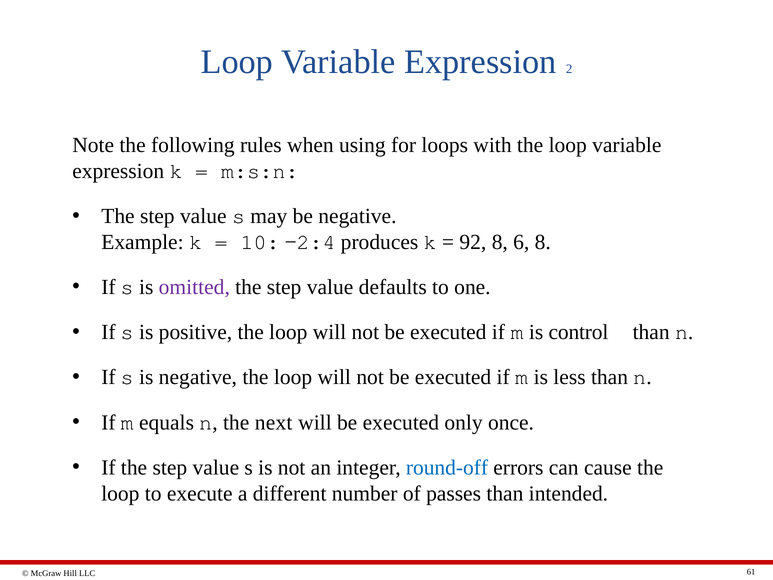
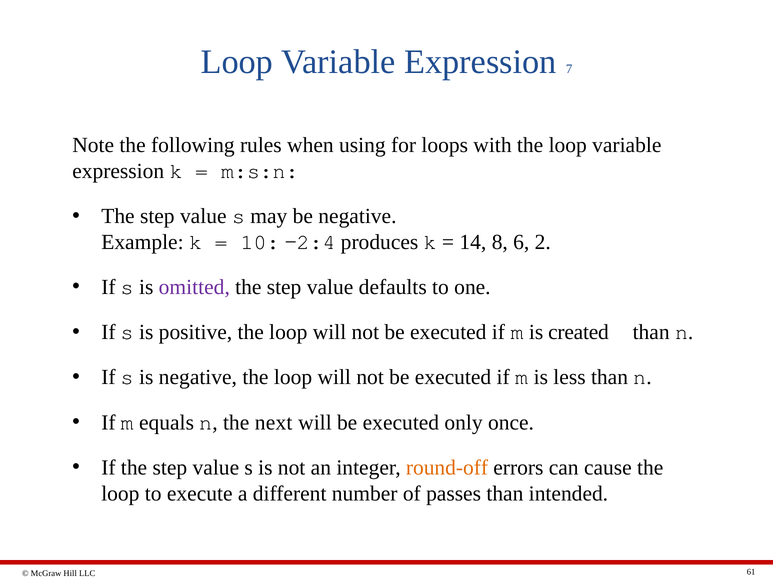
2: 2 -> 7
92: 92 -> 14
6 8: 8 -> 2
control: control -> created
round-off colour: blue -> orange
